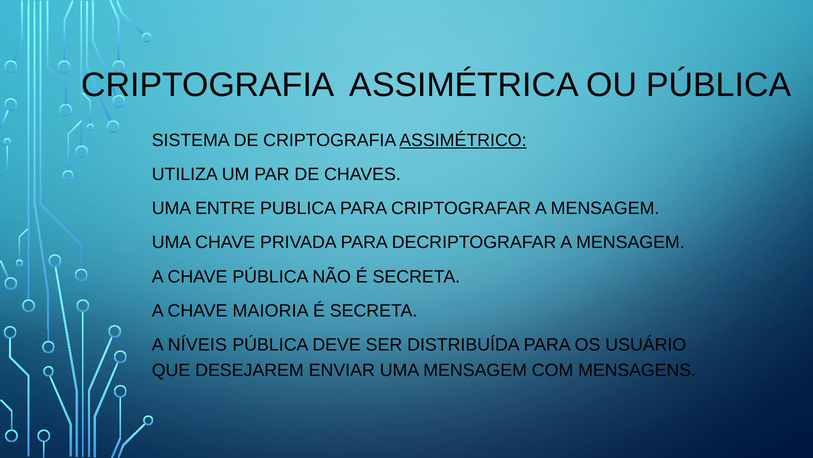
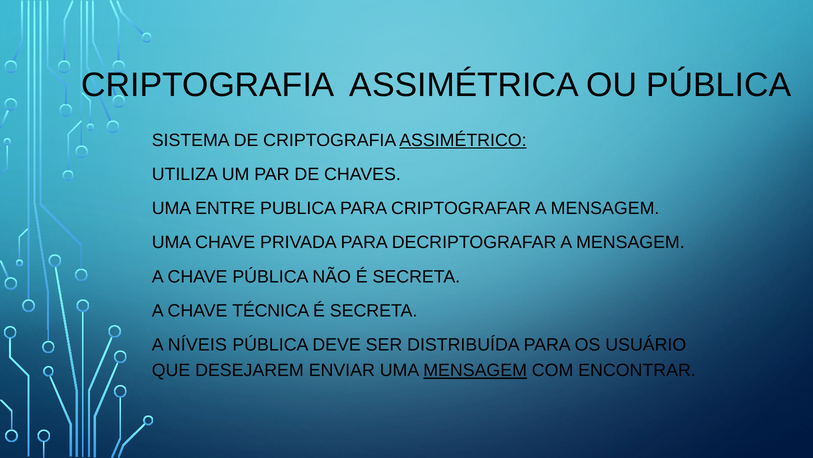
MAIORIA: MAIORIA -> TÉCNICA
MENSAGEM at (475, 370) underline: none -> present
MENSAGENS: MENSAGENS -> ENCONTRAR
